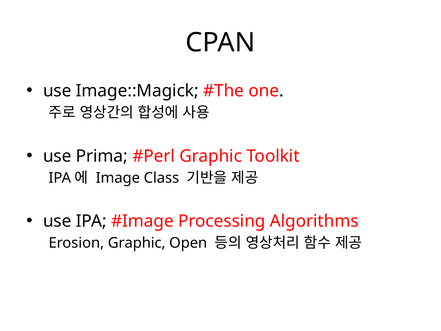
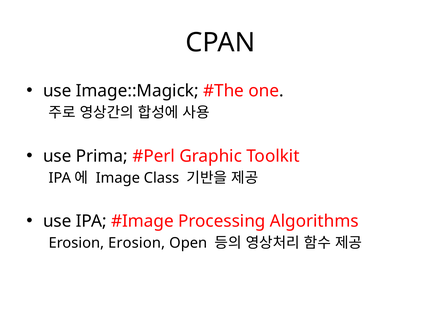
Erosion Graphic: Graphic -> Erosion
